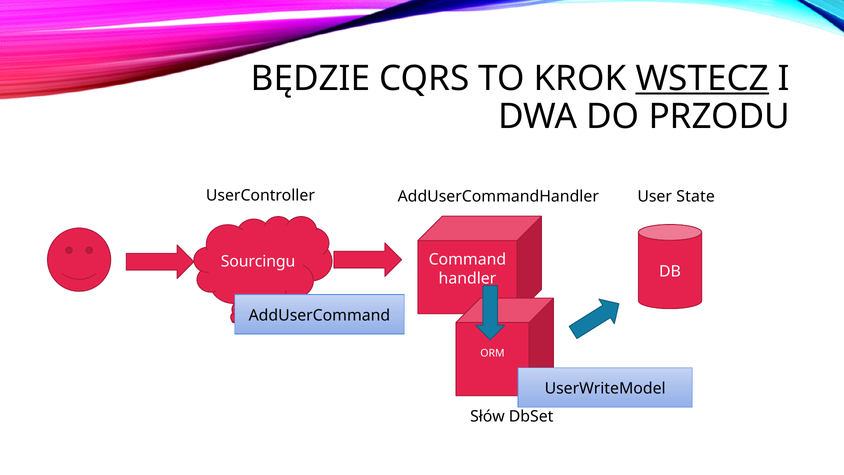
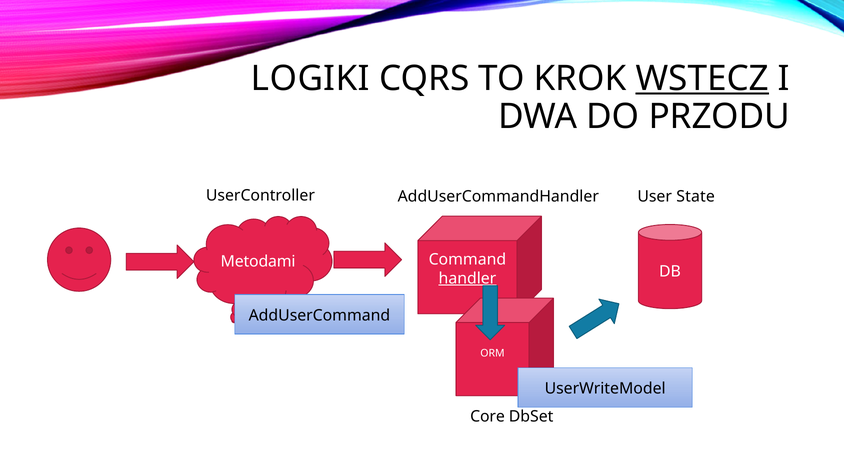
BĘDZIE: BĘDZIE -> LOGIKI
Sourcingu: Sourcingu -> Metodami
handler underline: none -> present
Słów: Słów -> Core
